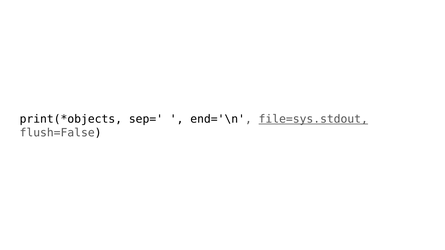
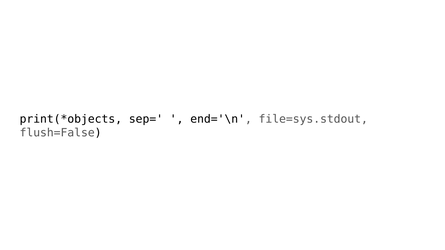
file=sys.stdout underline: present -> none
